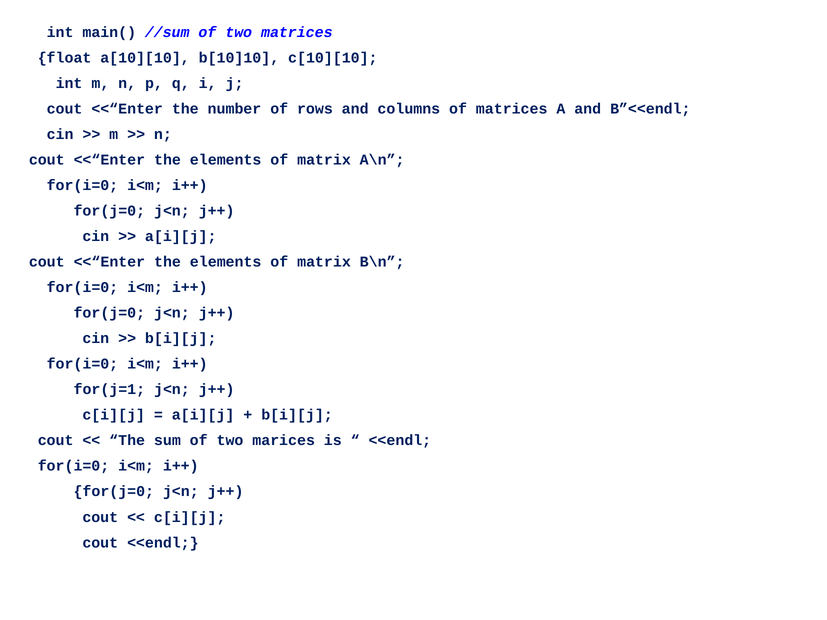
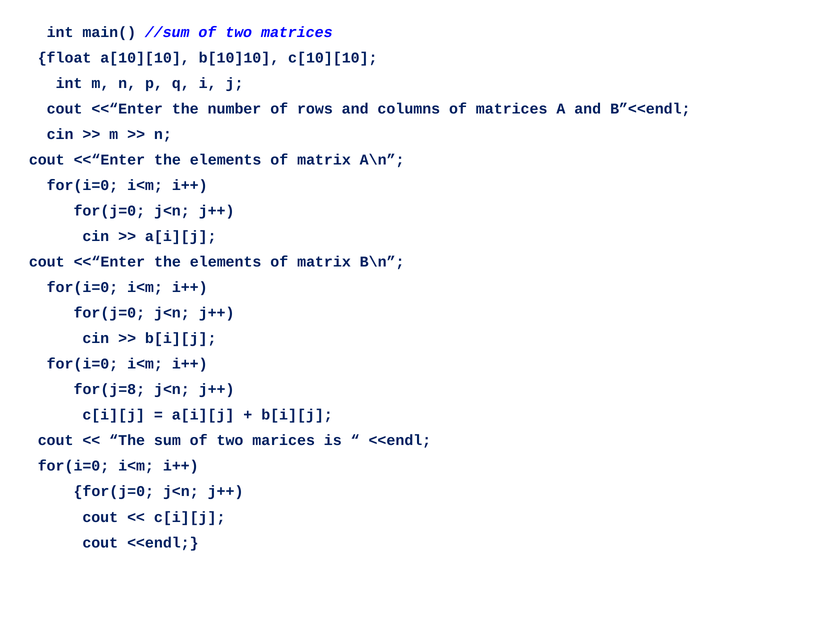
for(j=1: for(j=1 -> for(j=8
